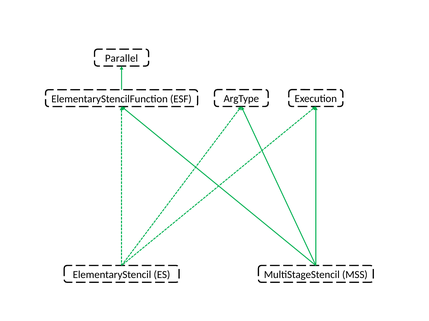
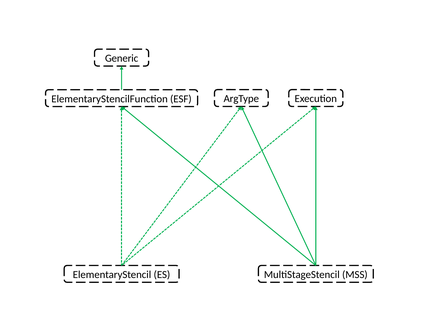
Parallel: Parallel -> Generic
